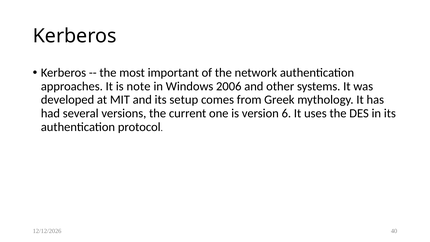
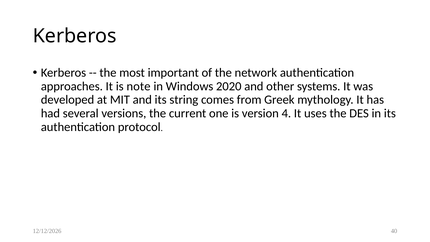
2006: 2006 -> 2020
setup: setup -> string
6: 6 -> 4
